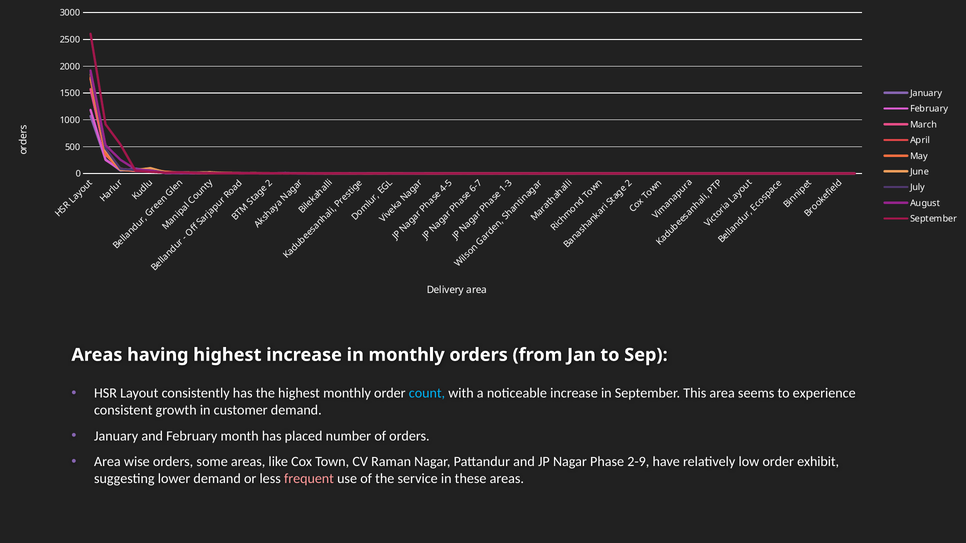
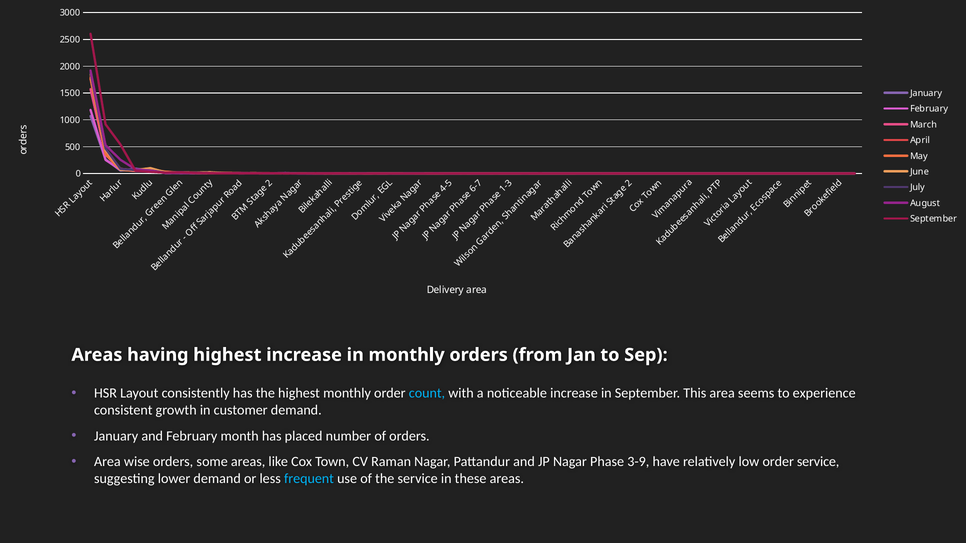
2-9: 2-9 -> 3-9
order exhibit: exhibit -> service
frequent colour: pink -> light blue
